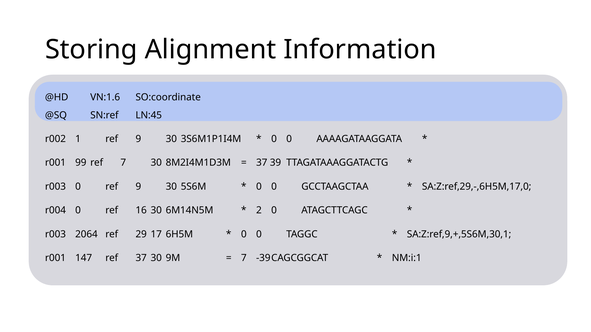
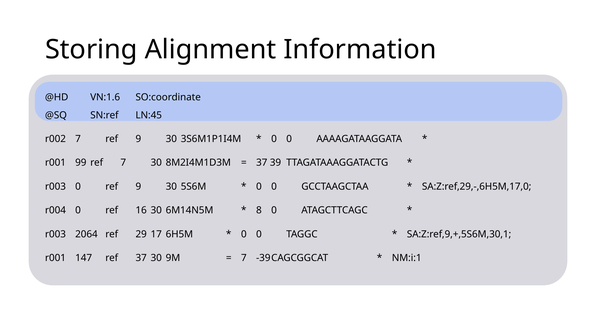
r002 1: 1 -> 7
2: 2 -> 8
